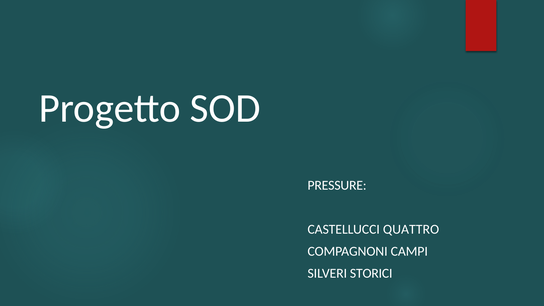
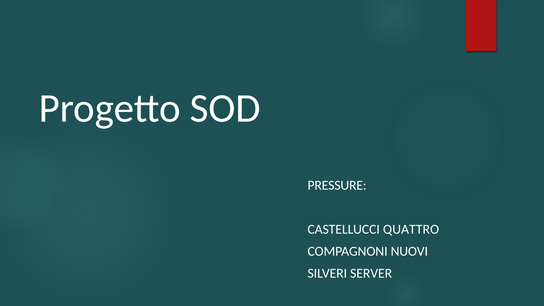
CAMPI: CAMPI -> NUOVI
STORICI: STORICI -> SERVER
